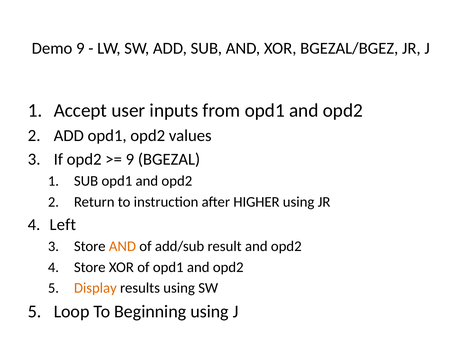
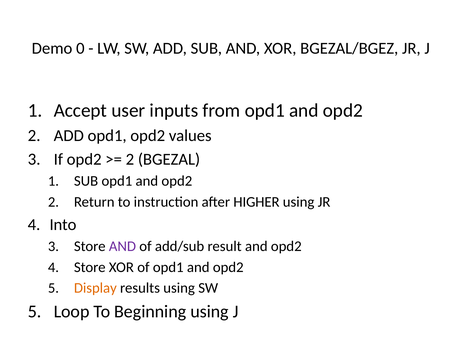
Demo 9: 9 -> 0
9 at (130, 159): 9 -> 2
Left: Left -> Into
AND at (122, 246) colour: orange -> purple
